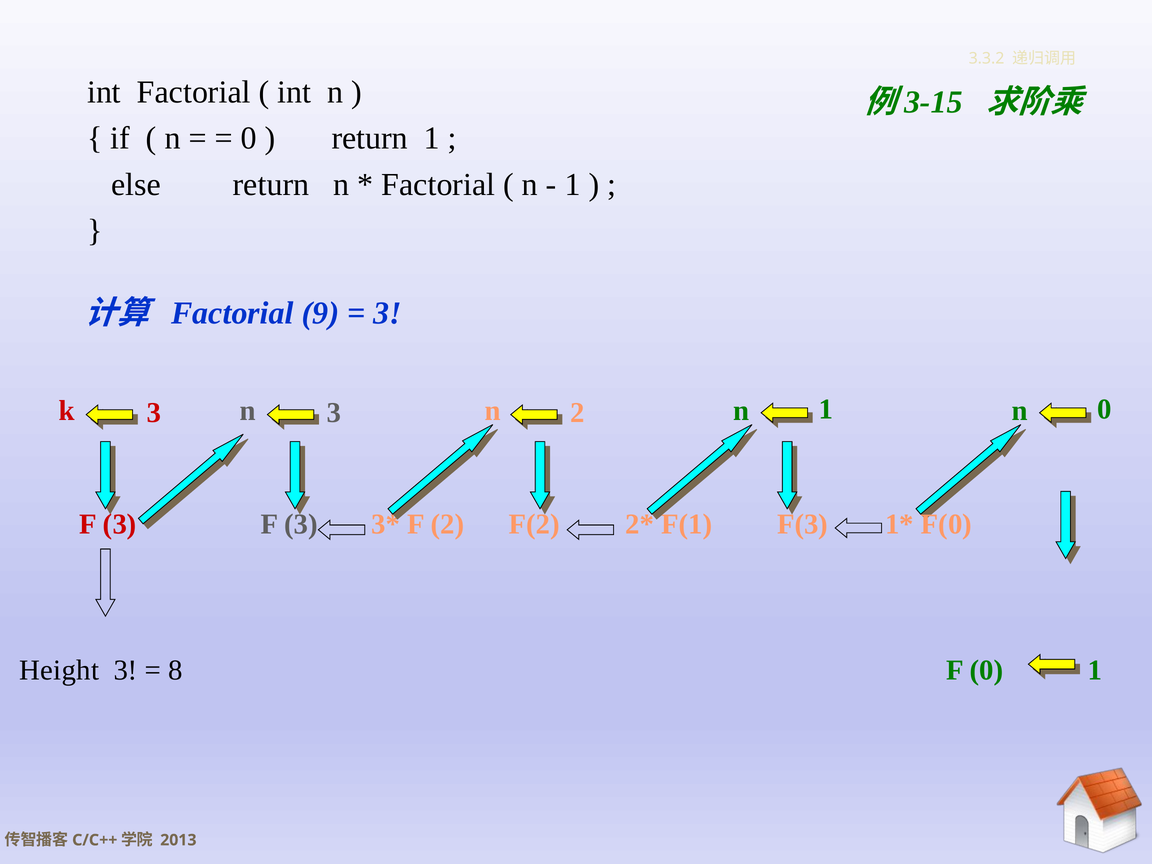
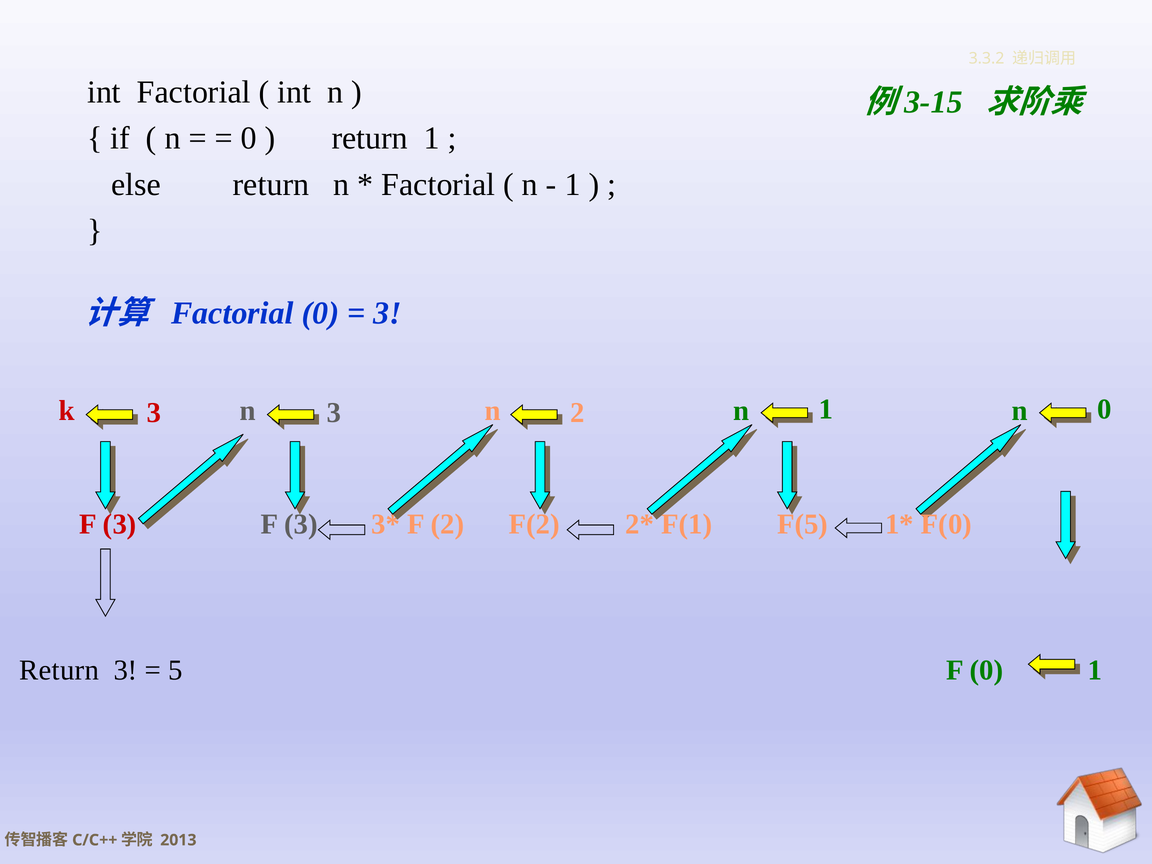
Factorial 9: 9 -> 0
F(3: F(3 -> F(5
Height at (59, 670): Height -> Return
8: 8 -> 5
